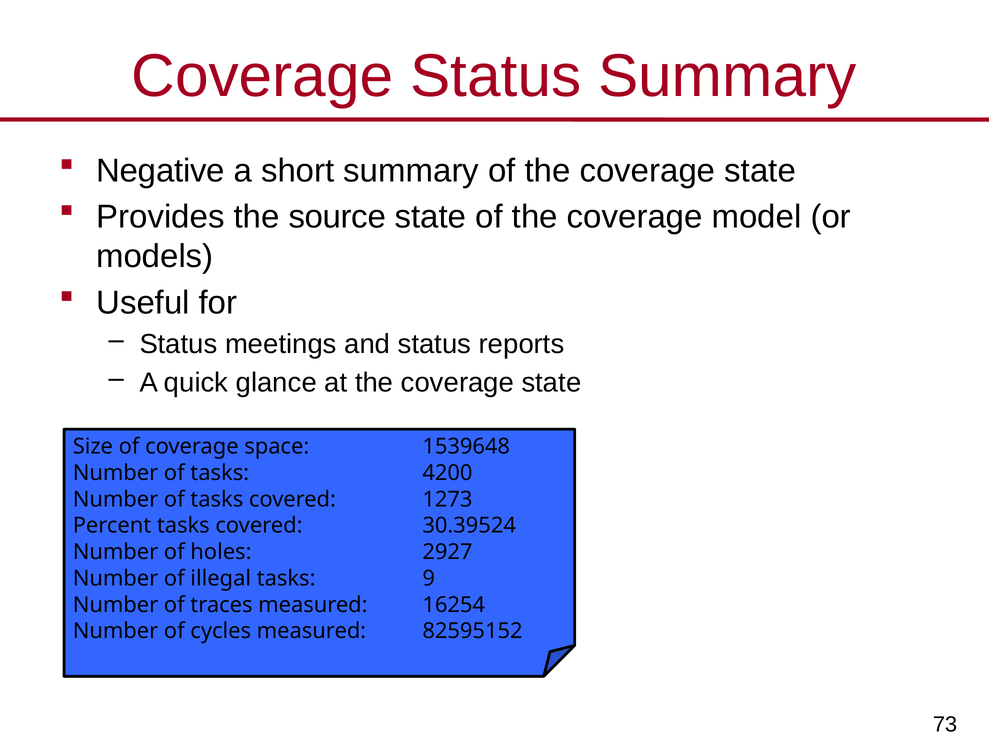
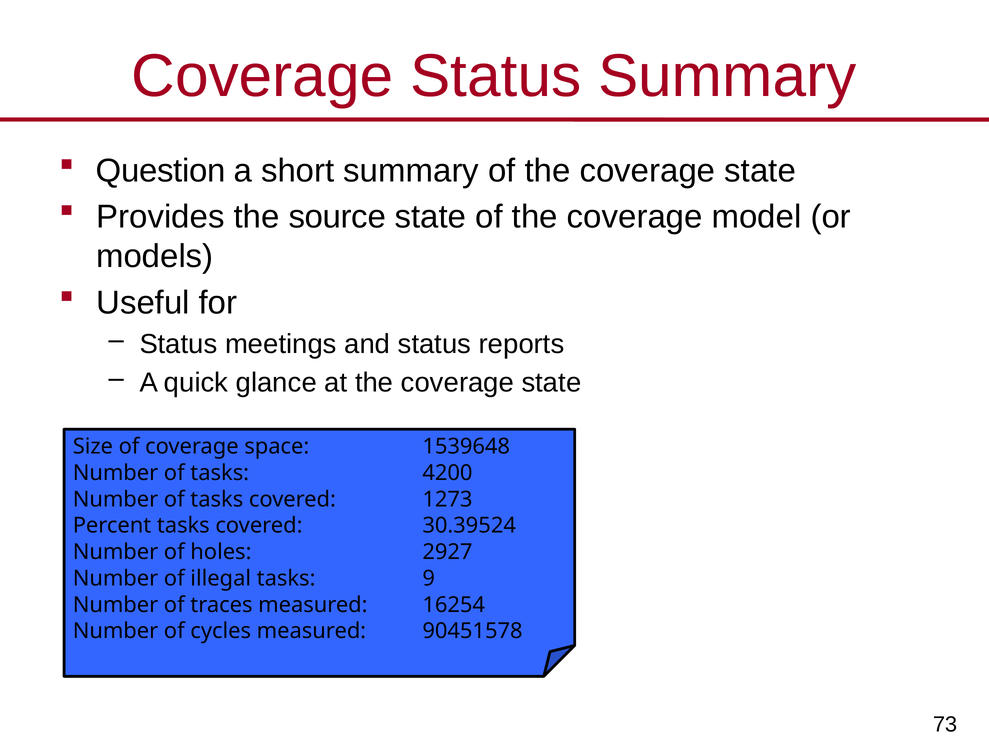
Negative: Negative -> Question
82595152: 82595152 -> 90451578
